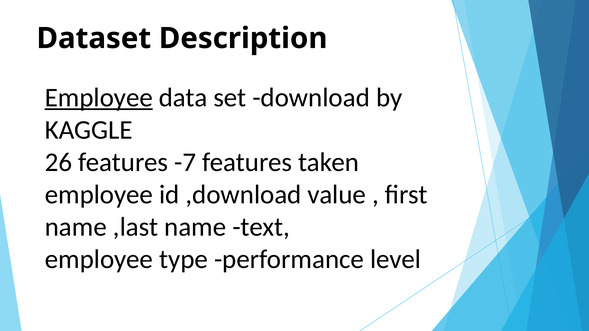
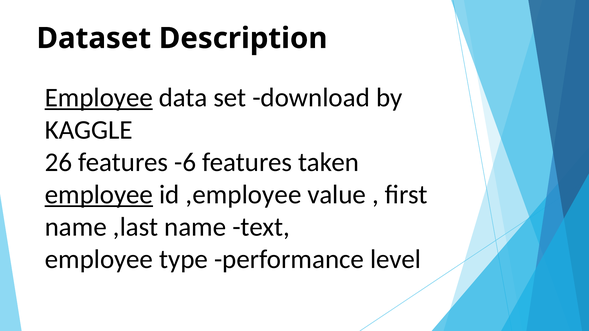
-7: -7 -> -6
employee at (99, 195) underline: none -> present
,download: ,download -> ,employee
